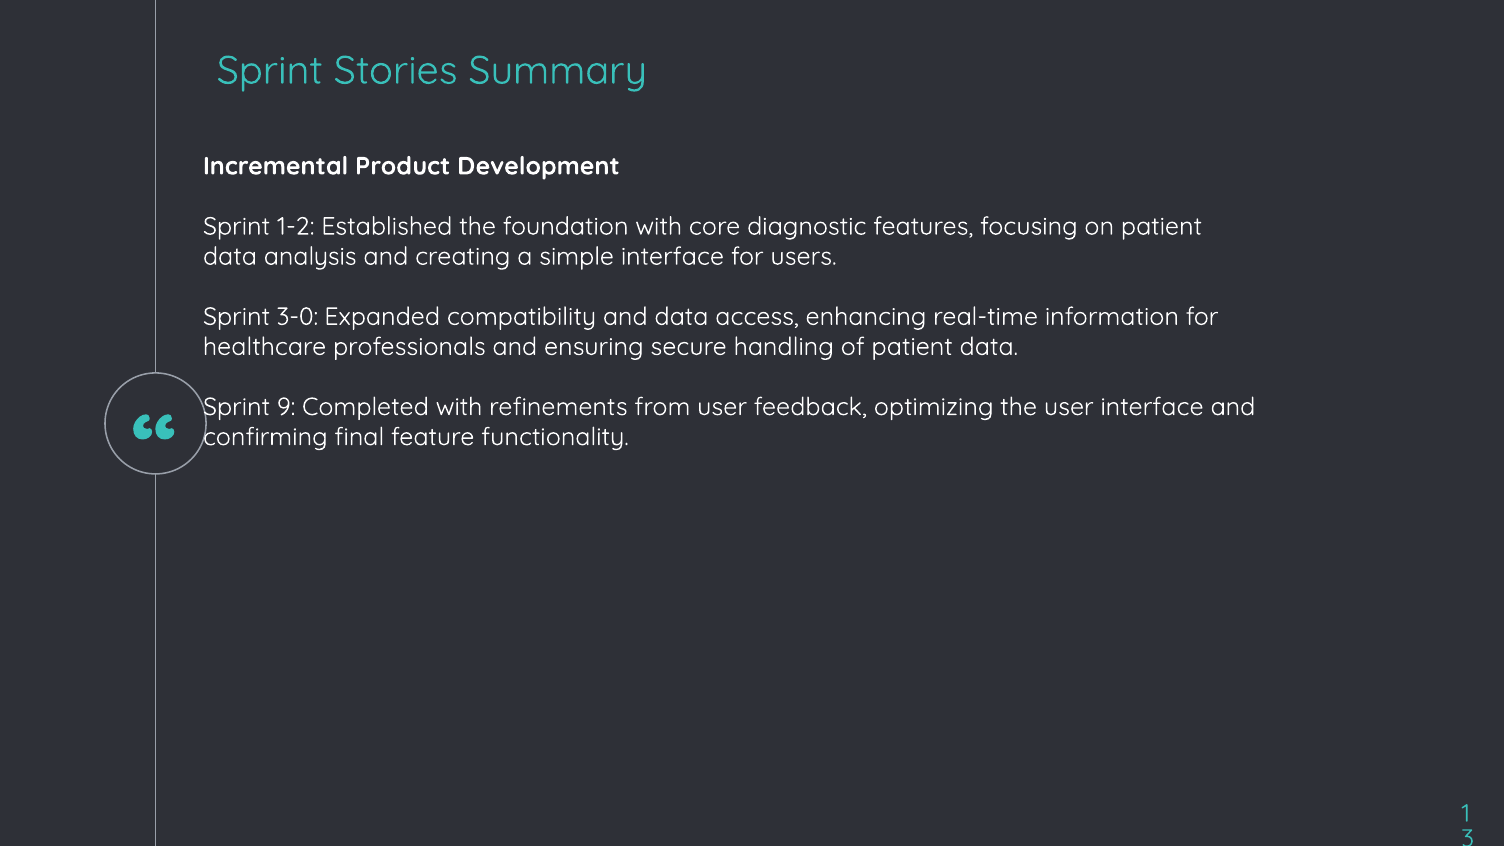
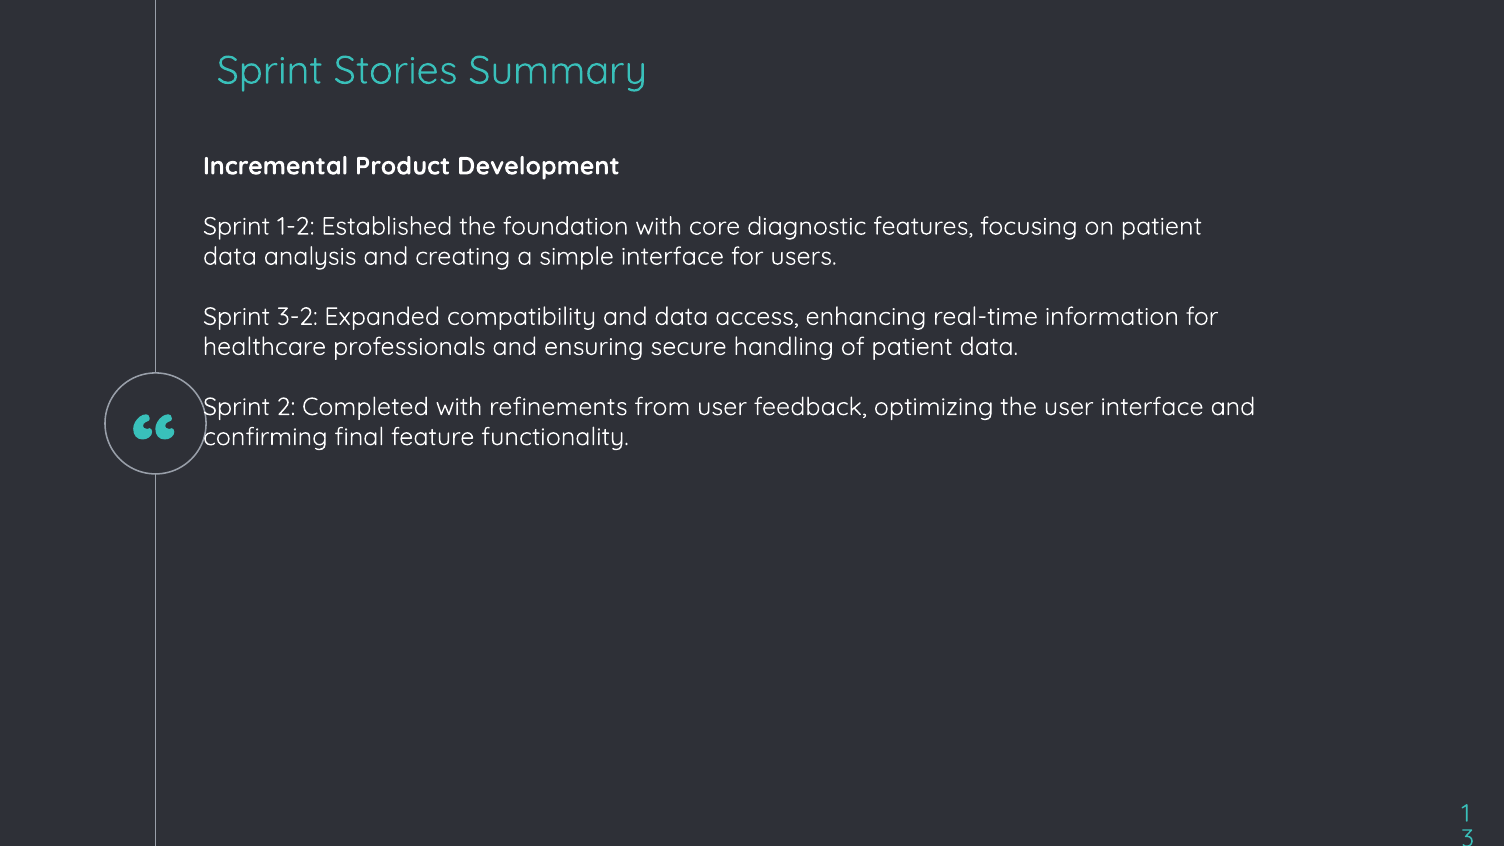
3-0: 3-0 -> 3-2
9: 9 -> 2
